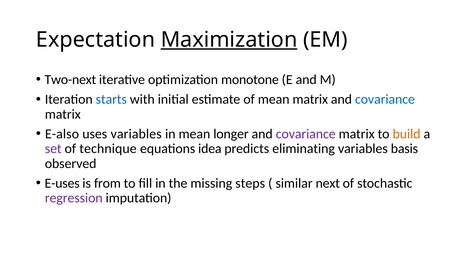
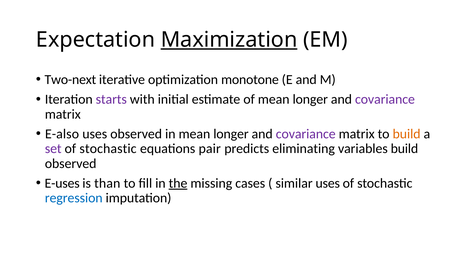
starts colour: blue -> purple
of mean matrix: matrix -> longer
covariance at (385, 100) colour: blue -> purple
uses variables: variables -> observed
technique at (108, 149): technique -> stochastic
idea: idea -> pair
variables basis: basis -> build
from: from -> than
the underline: none -> present
steps: steps -> cases
similar next: next -> uses
regression colour: purple -> blue
